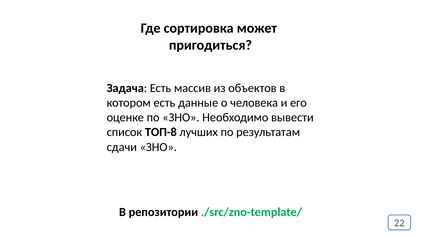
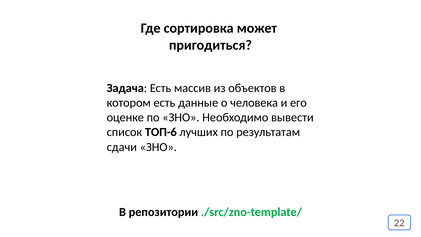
ТОП-8: ТОП-8 -> ТОП-6
